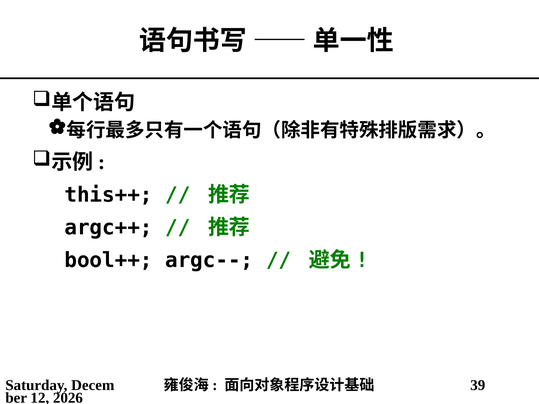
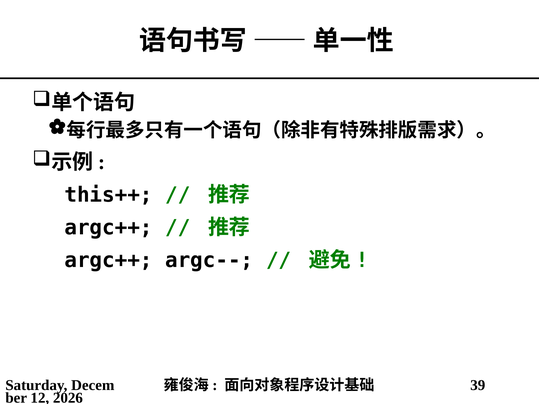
bool++ at (109, 260): bool++ -> argc++
